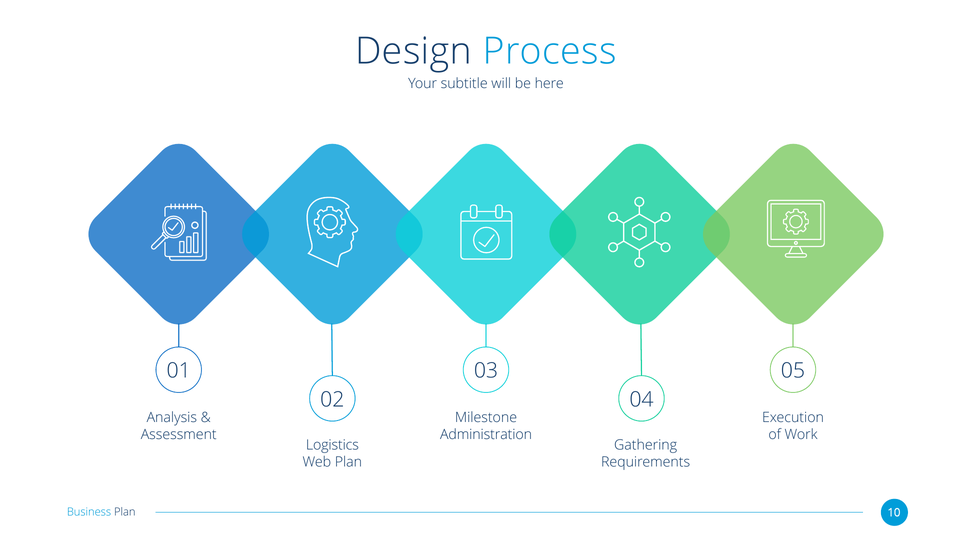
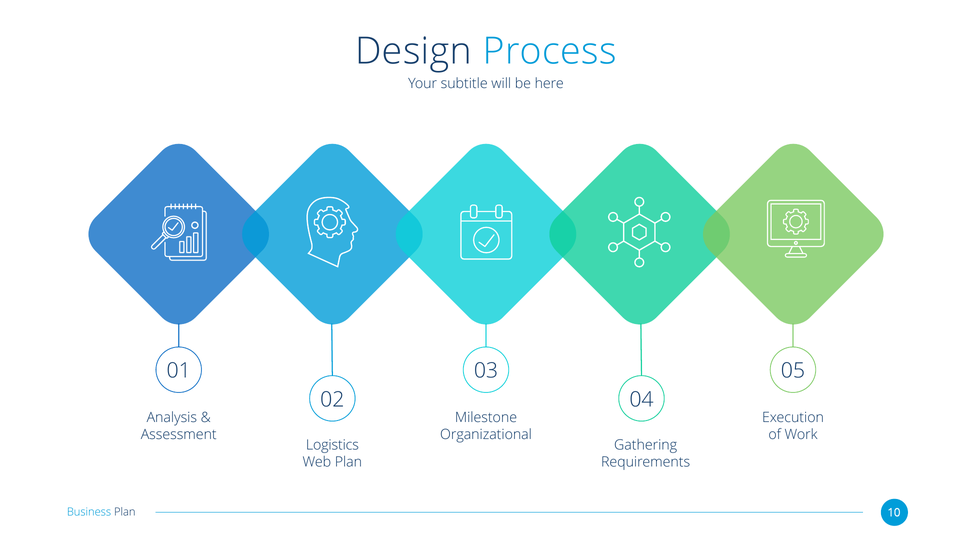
Administration: Administration -> Organizational
